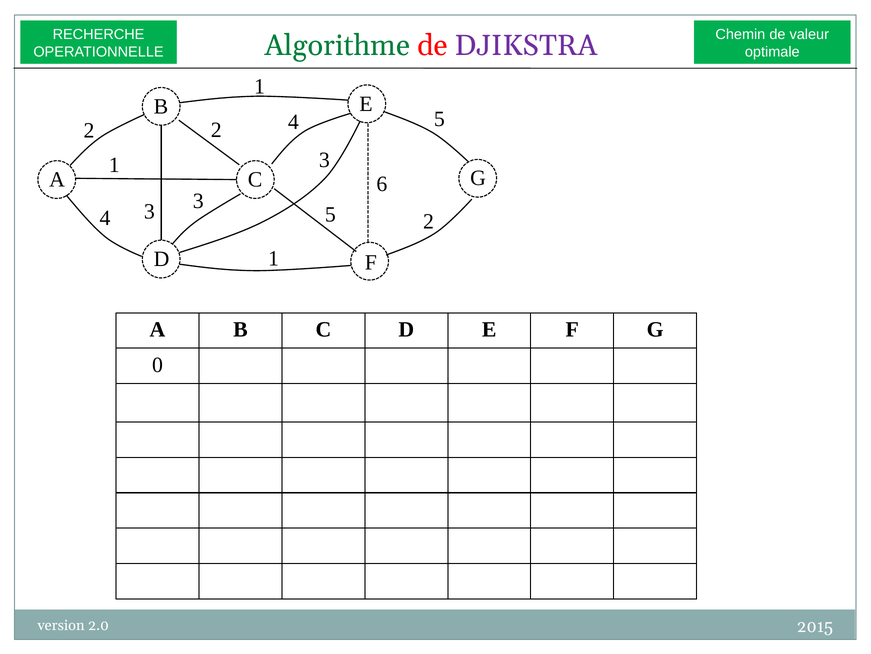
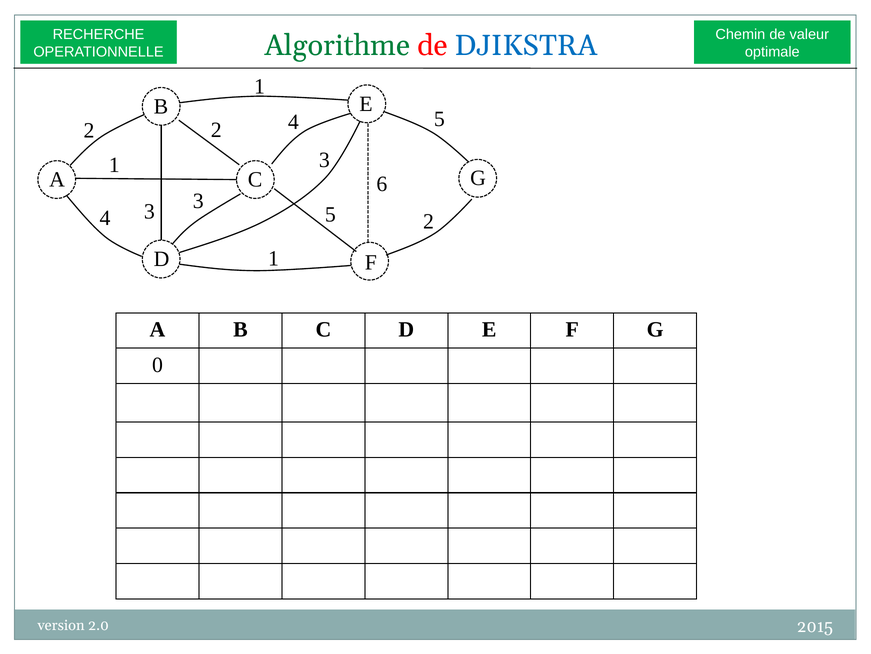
DJIKSTRA colour: purple -> blue
